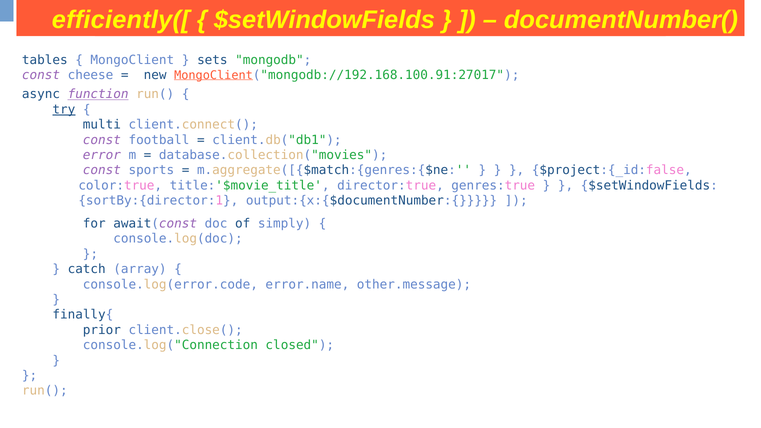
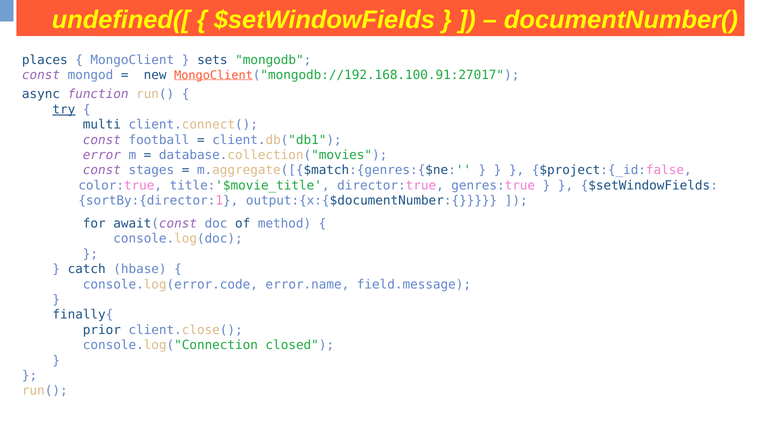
efficiently([: efficiently([ -> undefined([
tables: tables -> places
cheese: cheese -> mongod
function underline: present -> none
sports: sports -> stages
simply: simply -> method
array: array -> hbase
other.message: other.message -> field.message
